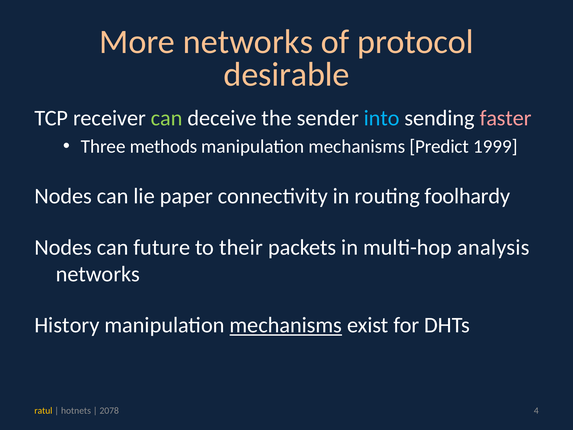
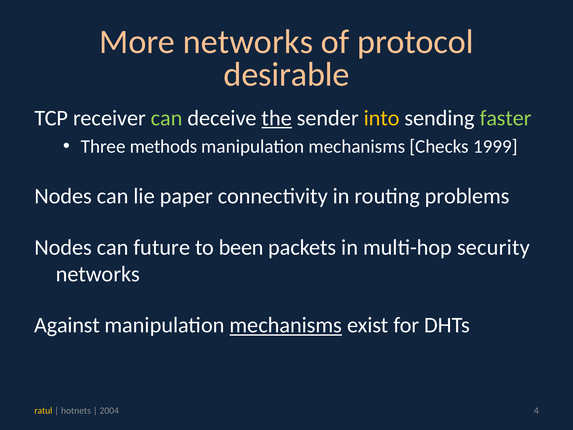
the underline: none -> present
into colour: light blue -> yellow
faster colour: pink -> light green
Predict: Predict -> Checks
foolhardy: foolhardy -> problems
their: their -> been
analysis: analysis -> security
History: History -> Against
2078: 2078 -> 2004
